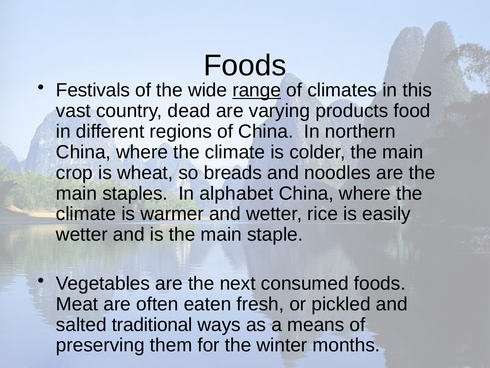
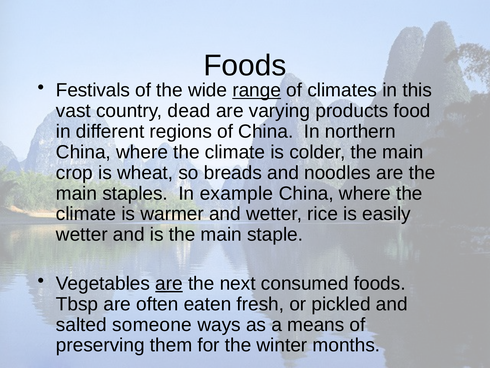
alphabet: alphabet -> example
are at (169, 283) underline: none -> present
Meat: Meat -> Tbsp
traditional: traditional -> someone
